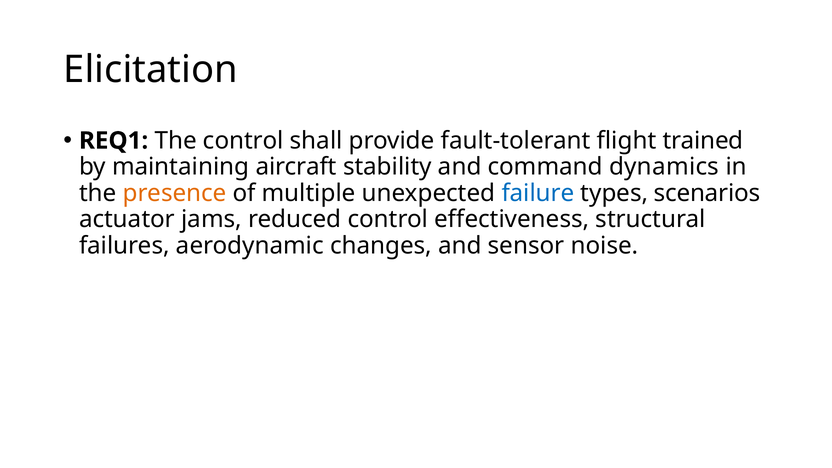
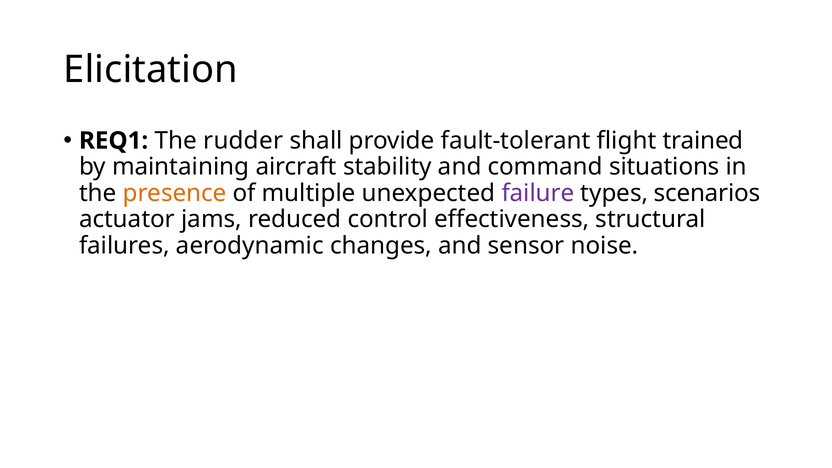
The control: control -> rudder
dynamics: dynamics -> situations
failure colour: blue -> purple
